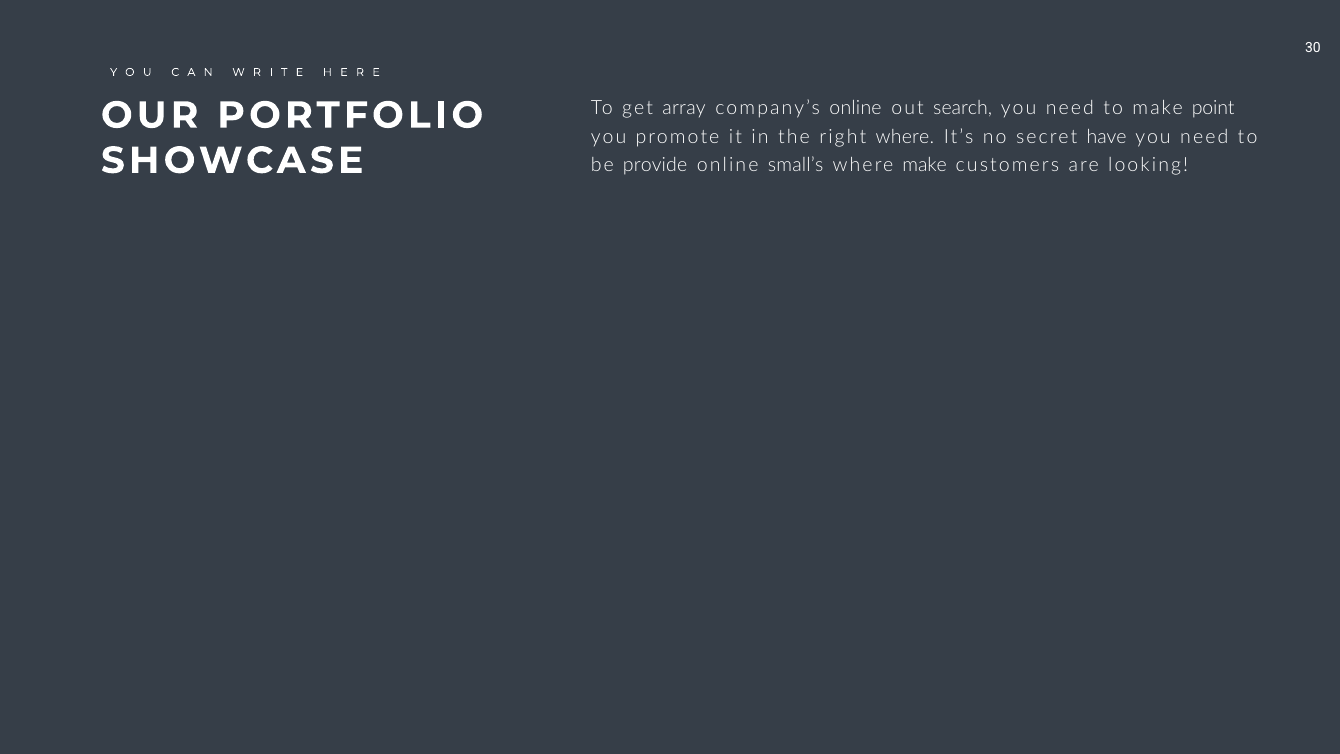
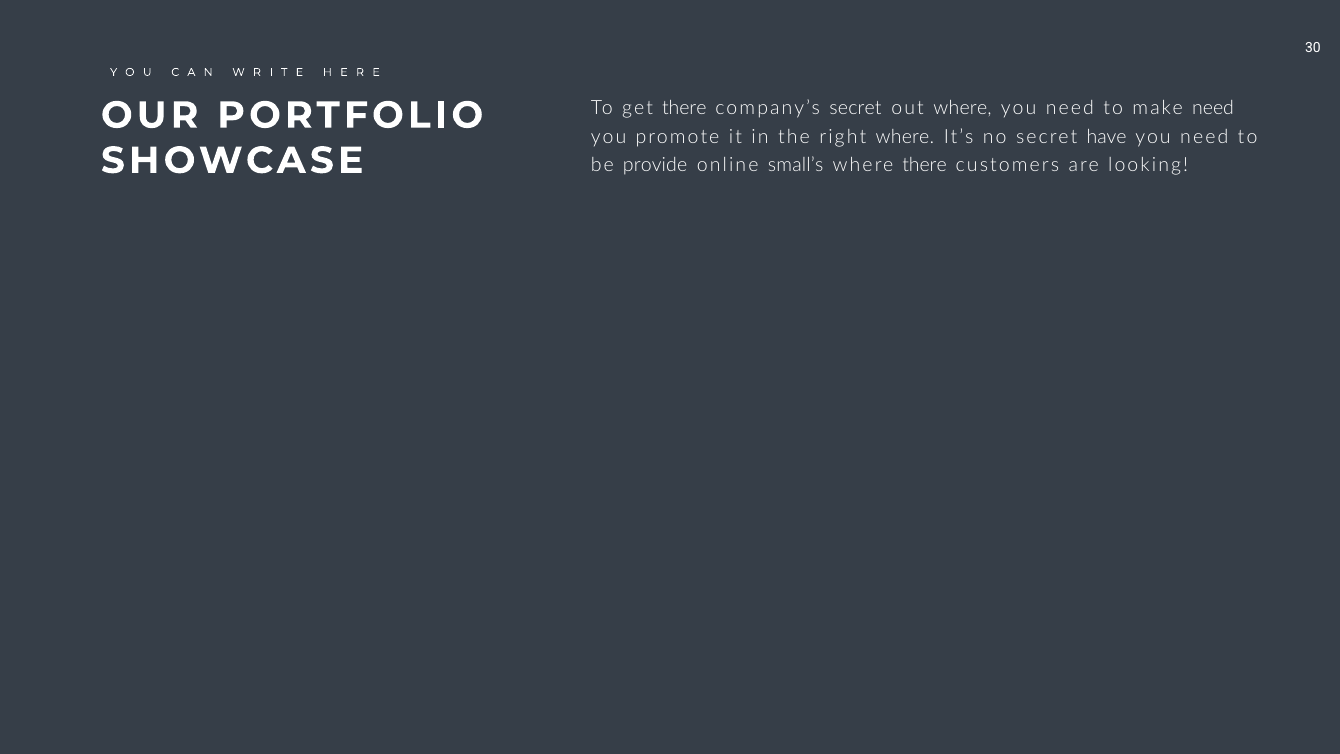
get array: array -> there
company’s online: online -> secret
out search: search -> where
make point: point -> need
where make: make -> there
